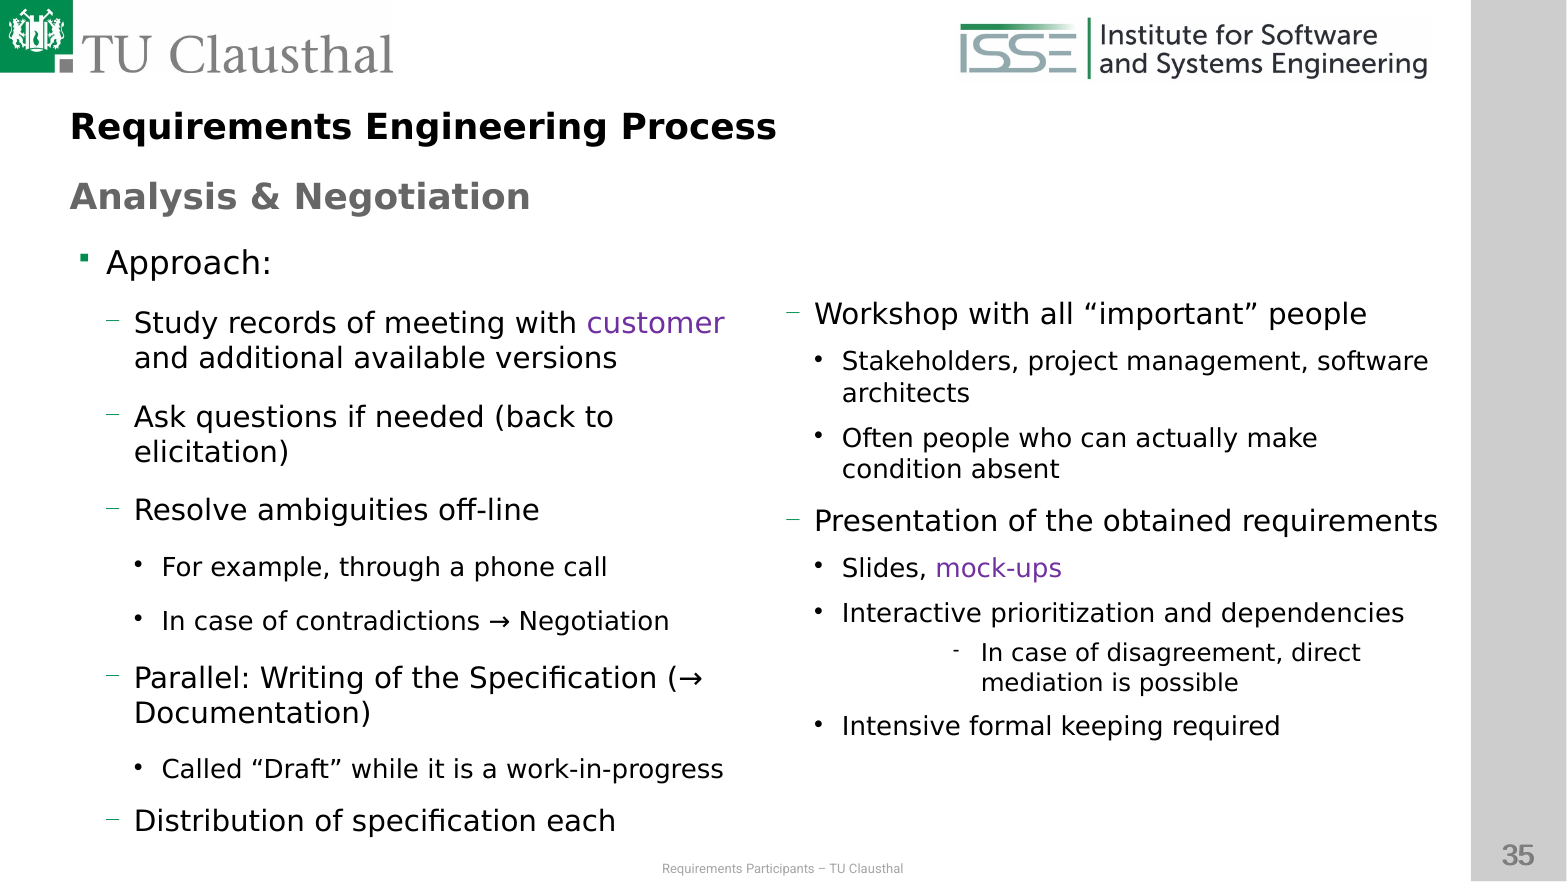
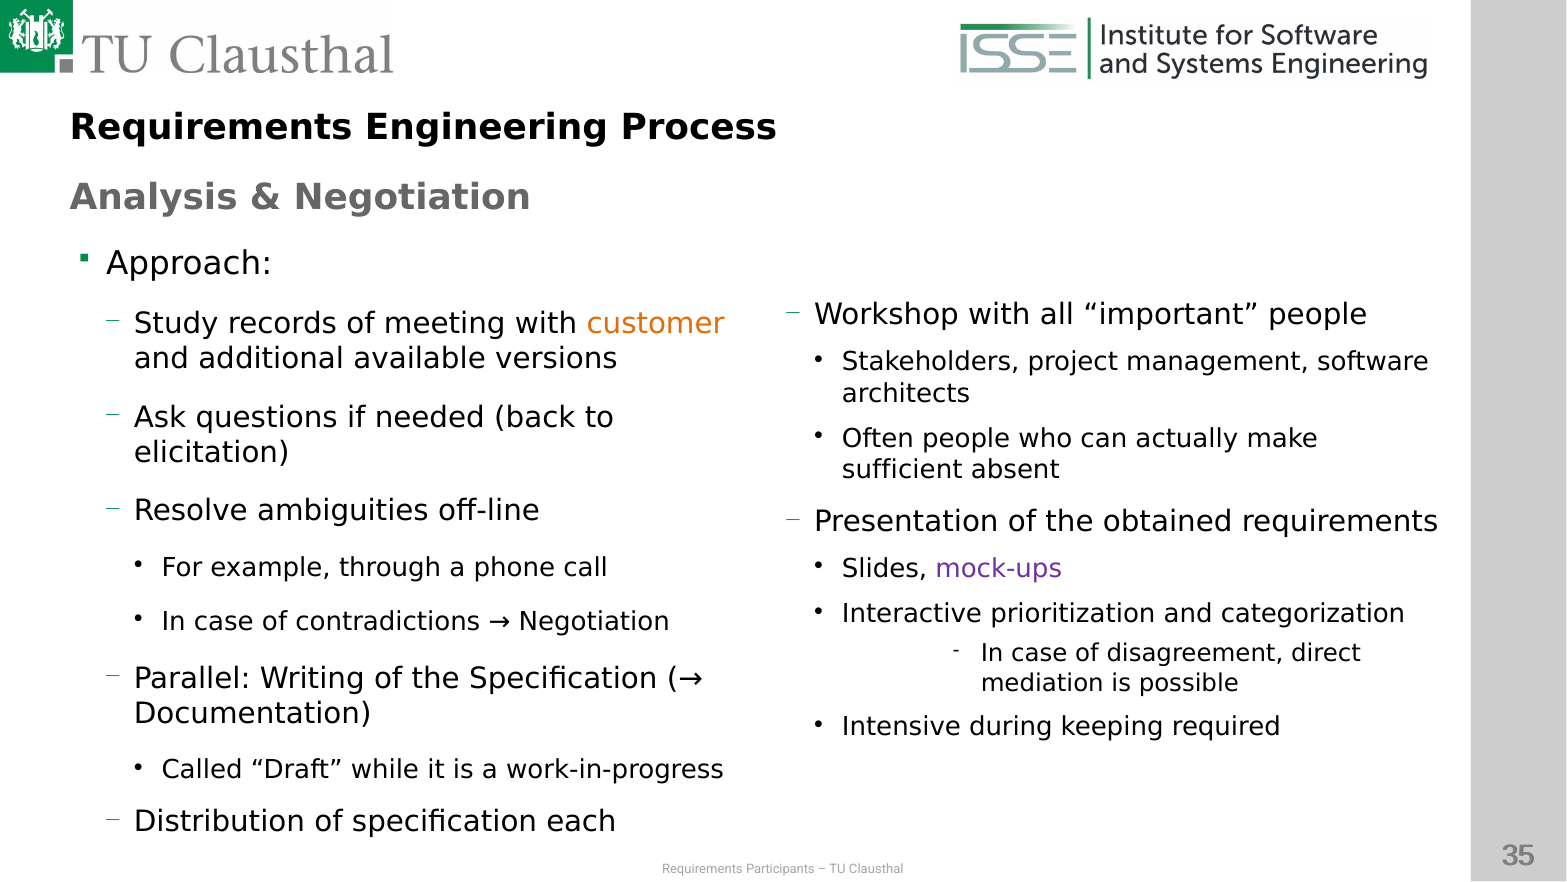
customer colour: purple -> orange
condition: condition -> sufficient
dependencies: dependencies -> categorization
formal: formal -> during
